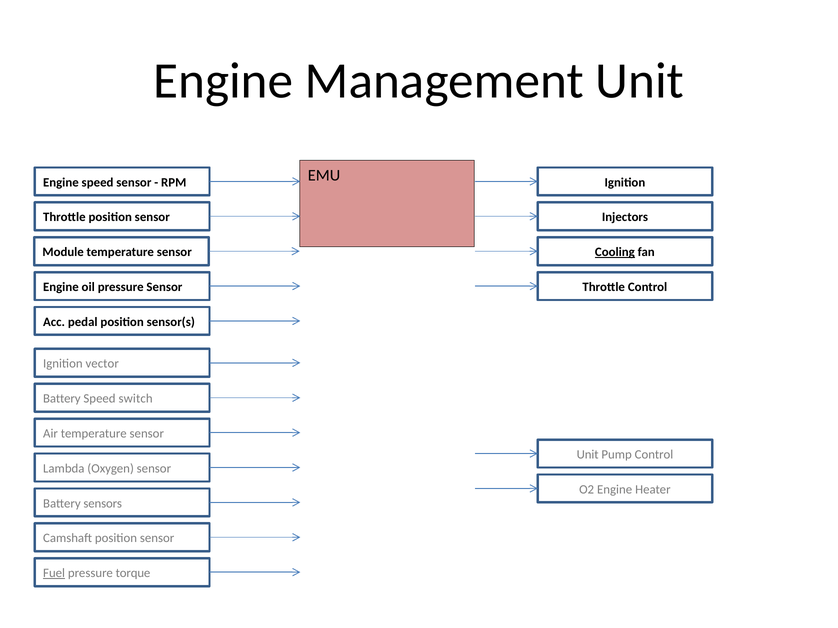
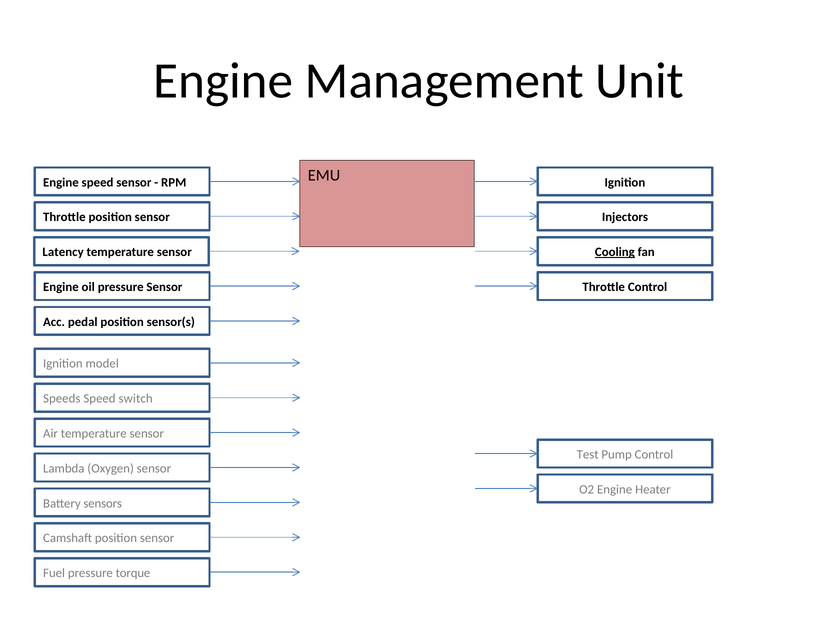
Module: Module -> Latency
vector: vector -> model
Battery at (62, 399): Battery -> Speeds
Unit at (588, 455): Unit -> Test
Fuel underline: present -> none
